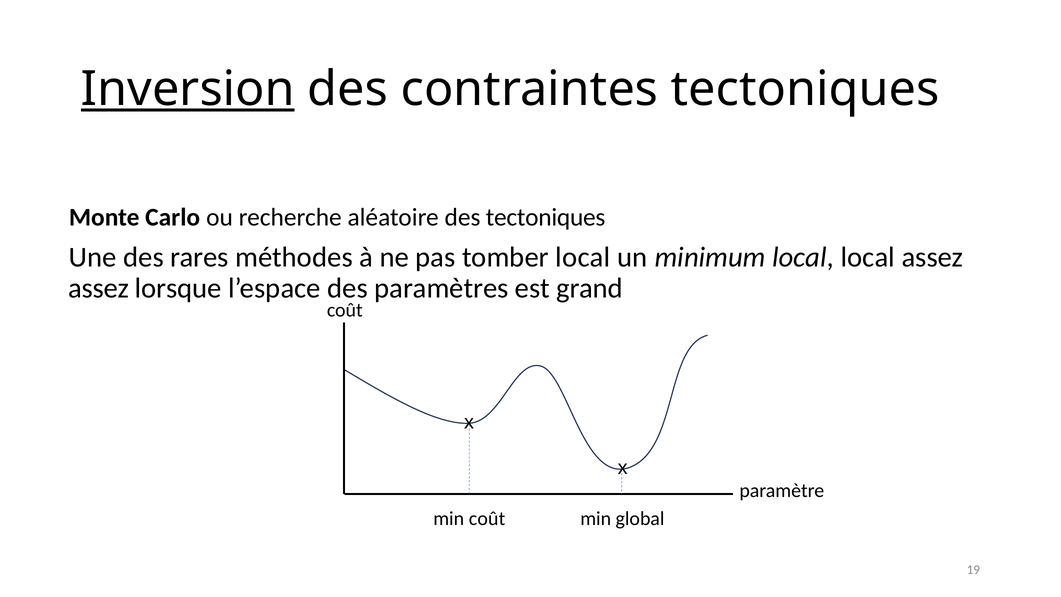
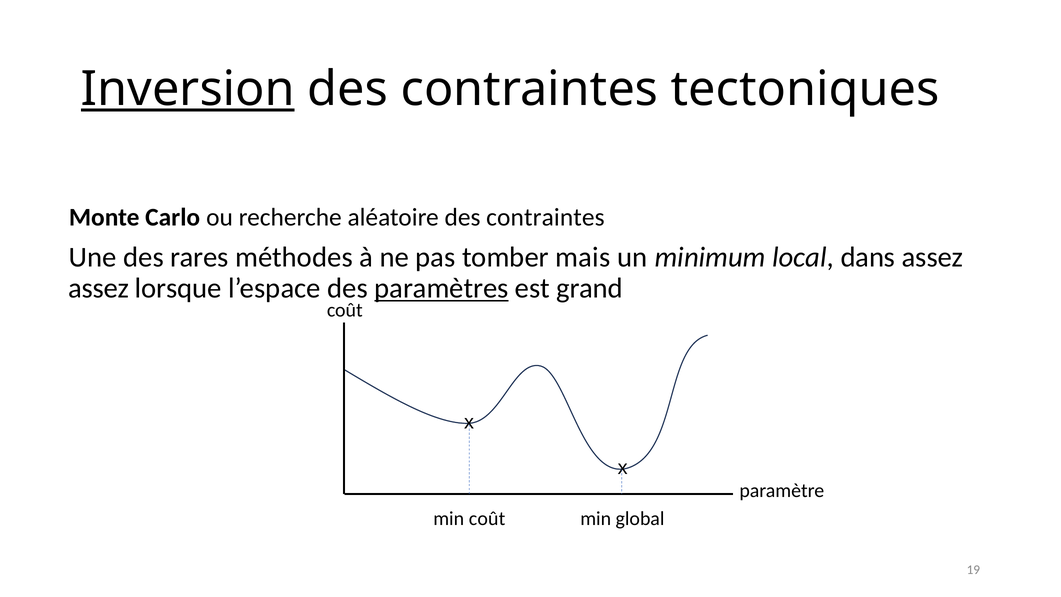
aléatoire des tectoniques: tectoniques -> contraintes
tomber local: local -> mais
local local: local -> dans
paramètres underline: none -> present
